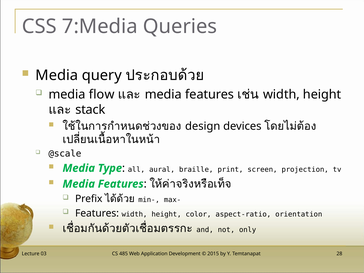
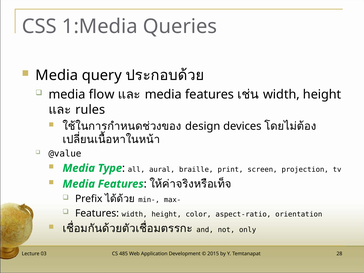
7:Media: 7:Media -> 1:Media
stack: stack -> rules
@scale: @scale -> @value
